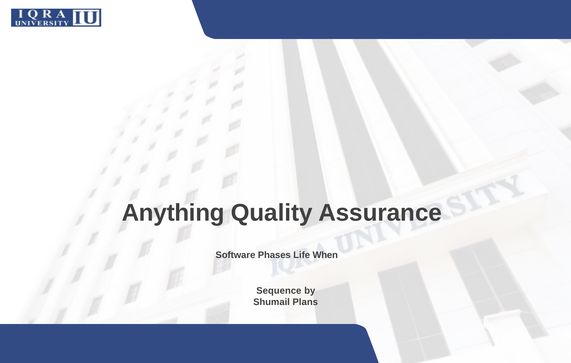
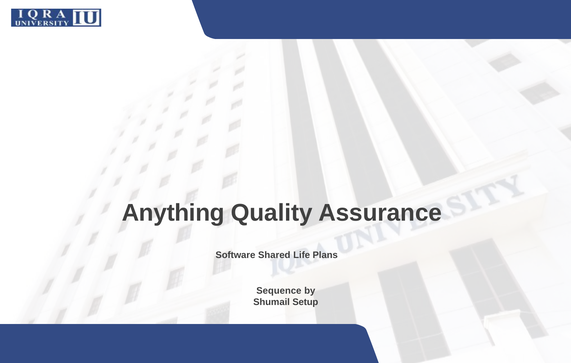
Phases: Phases -> Shared
When: When -> Plans
Plans: Plans -> Setup
